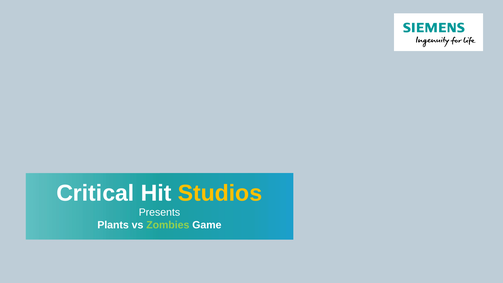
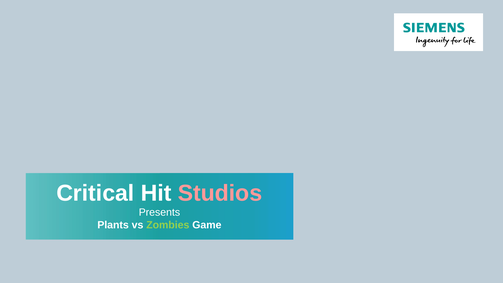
Studios colour: yellow -> pink
